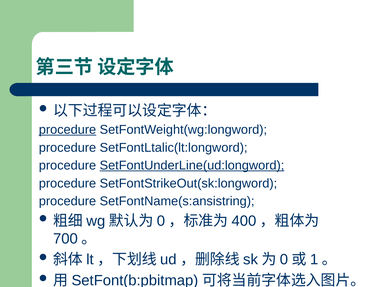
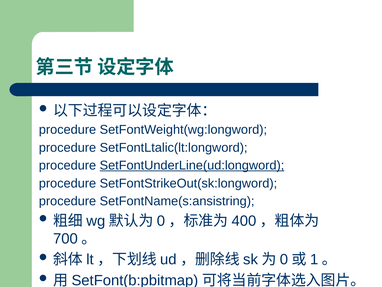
procedure at (67, 130) underline: present -> none
